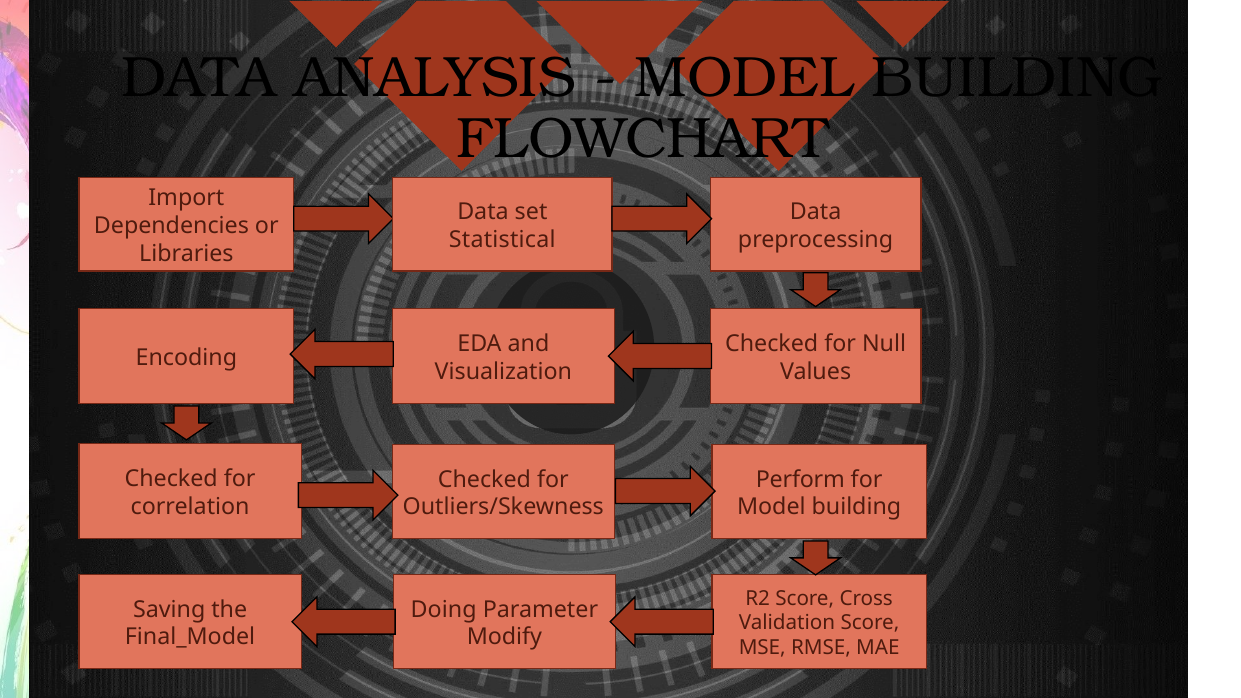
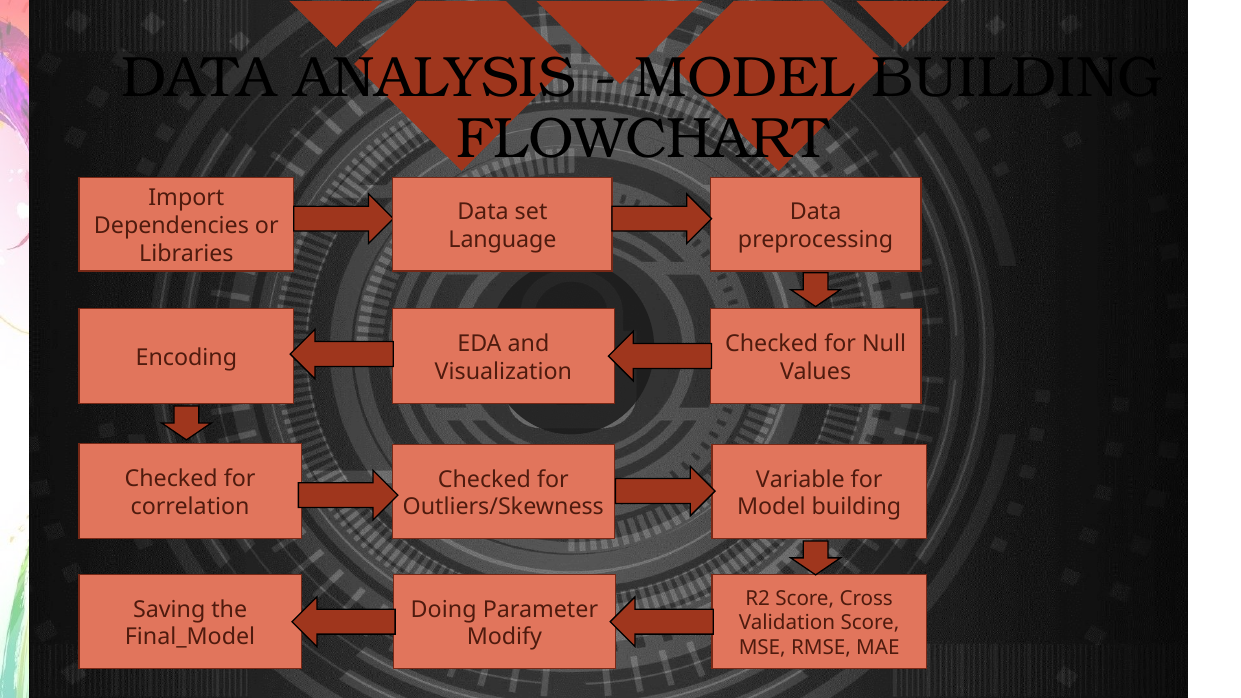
Statistical: Statistical -> Language
Perform: Perform -> Variable
